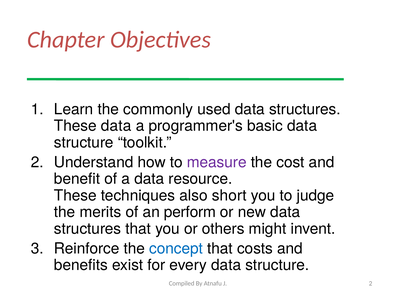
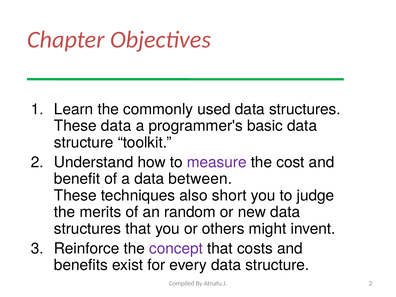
resource: resource -> between
perform: perform -> random
concept colour: blue -> purple
